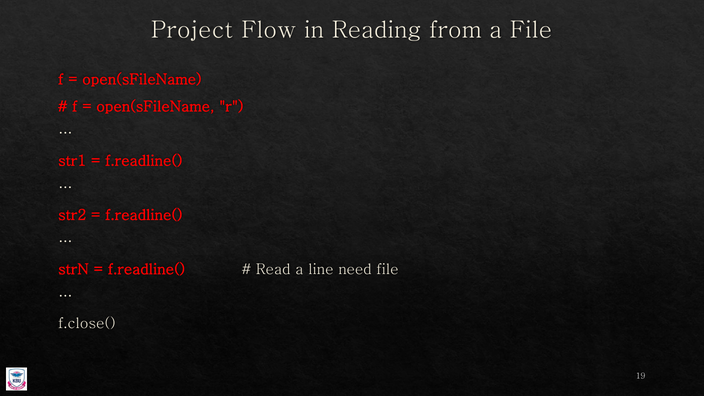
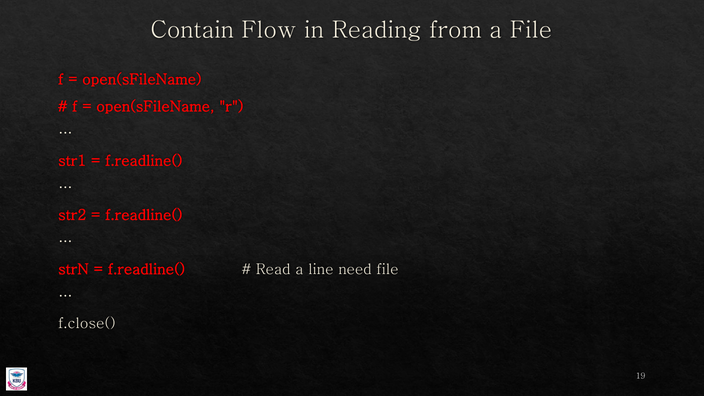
Project: Project -> Contain
